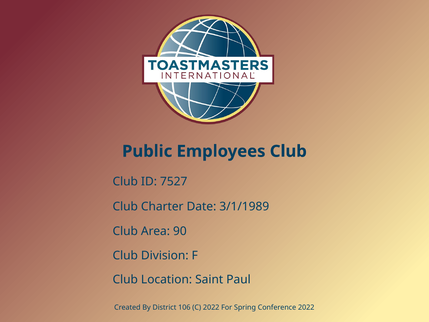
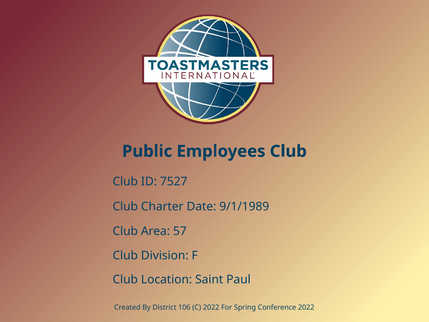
3/1/1989: 3/1/1989 -> 9/1/1989
90: 90 -> 57
